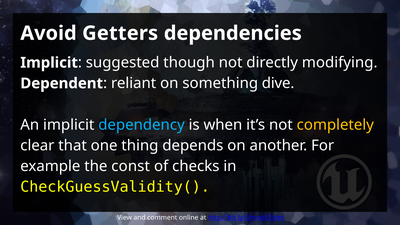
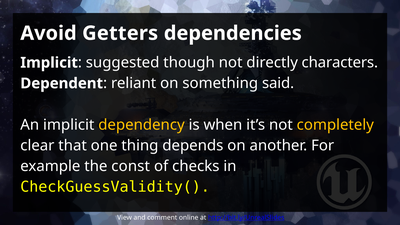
modifying: modifying -> characters
dive: dive -> said
dependency colour: light blue -> yellow
